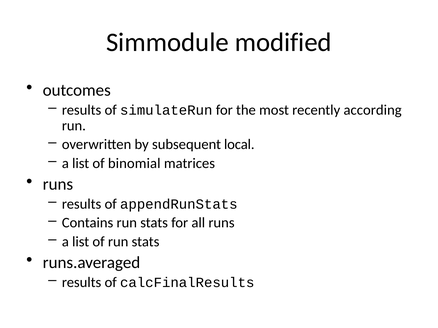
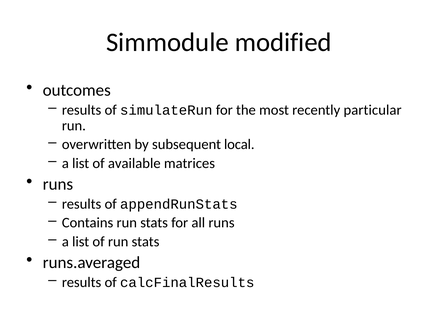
according: according -> particular
binomial: binomial -> available
